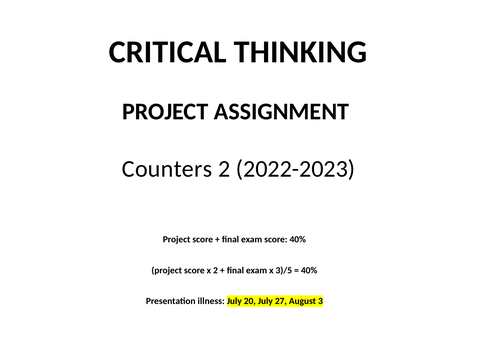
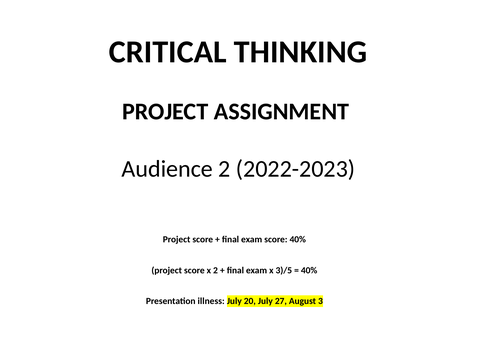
Counters: Counters -> Audience
